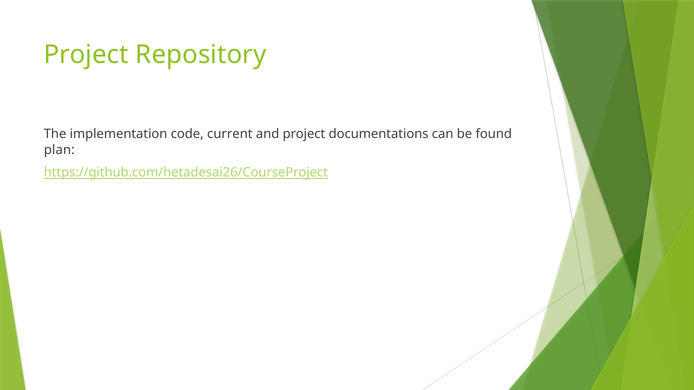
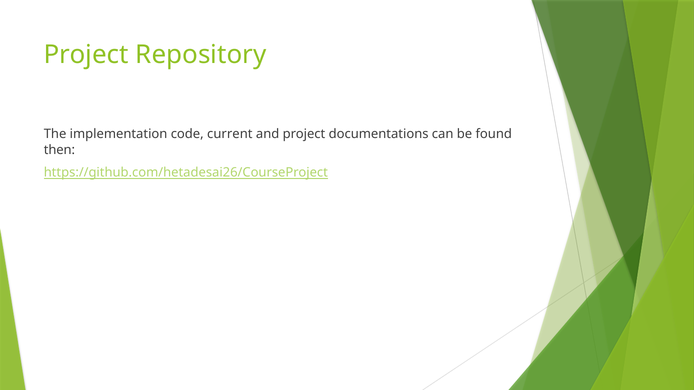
plan: plan -> then
